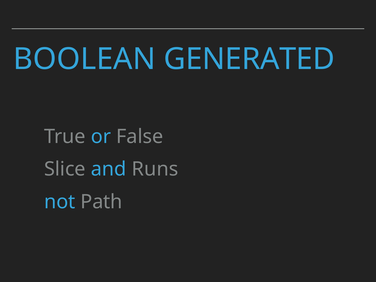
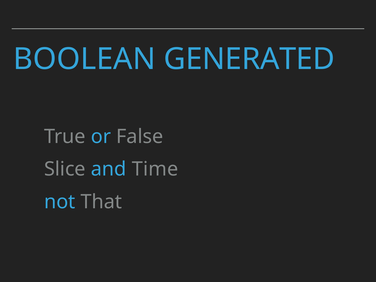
Runs: Runs -> Time
Path: Path -> That
